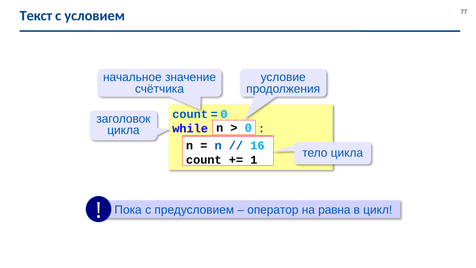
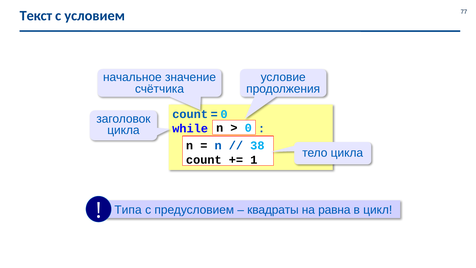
16: 16 -> 38
Пока: Пока -> Типа
оператор: оператор -> квадраты
